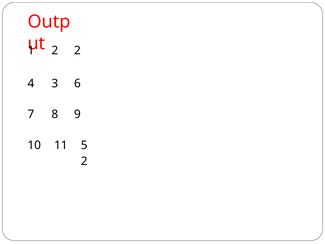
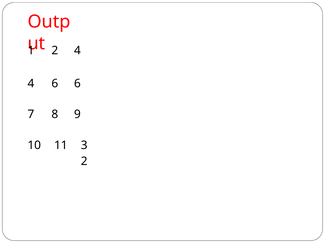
2 2: 2 -> 4
4 3: 3 -> 6
5: 5 -> 3
